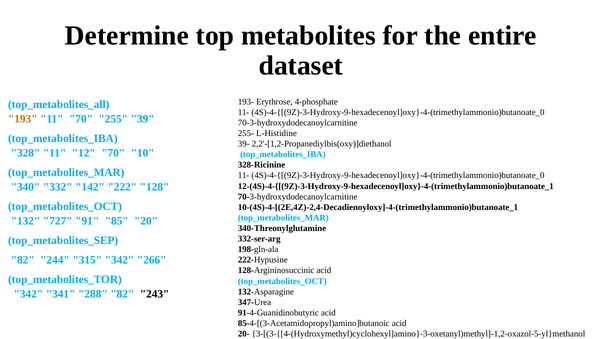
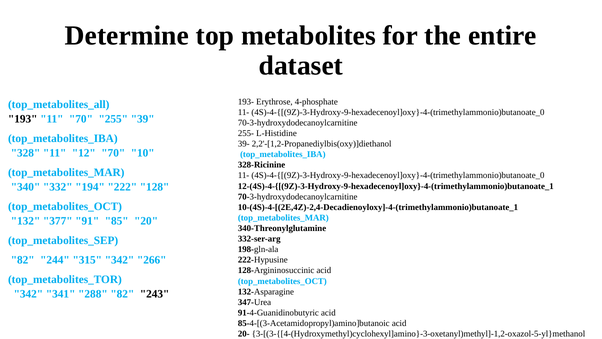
193 colour: orange -> black
142: 142 -> 194
727: 727 -> 377
